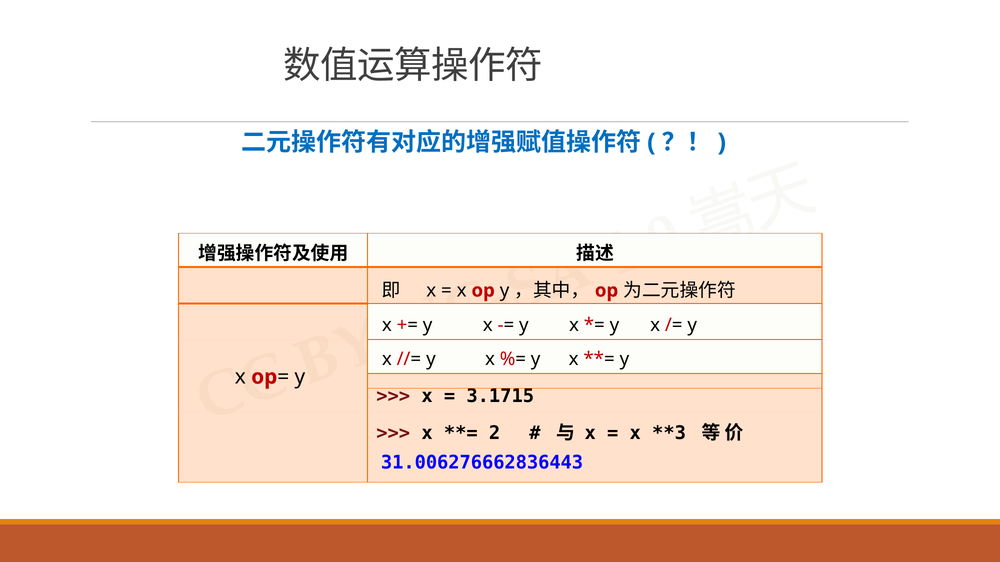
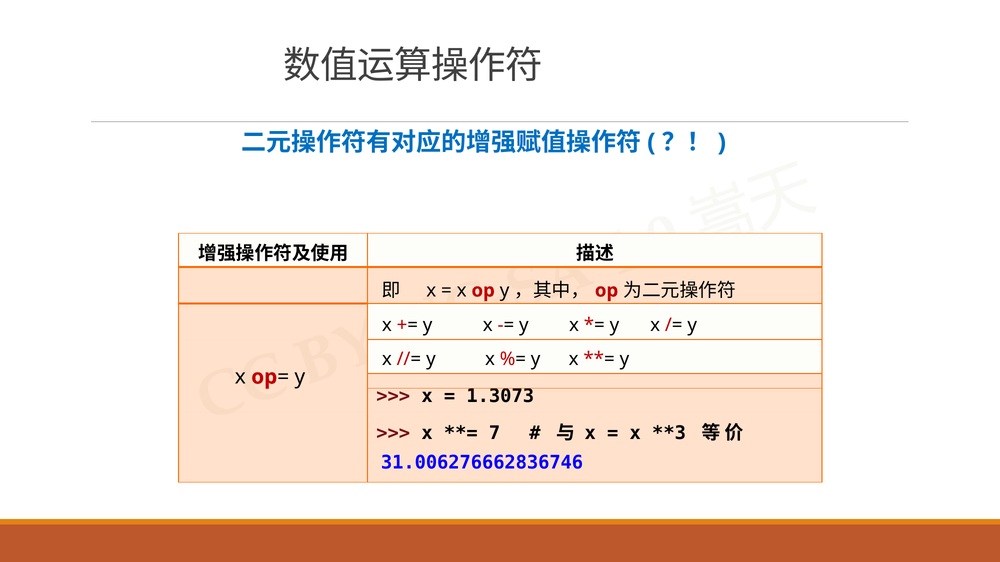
3.1715: 3.1715 -> 1.3073
2: 2 -> 7
31.006276662836443: 31.006276662836443 -> 31.006276662836746
